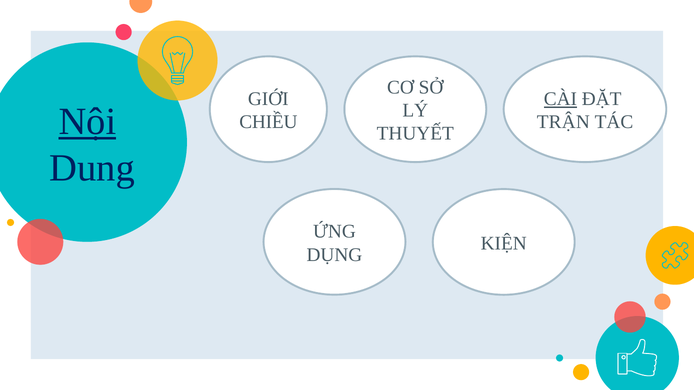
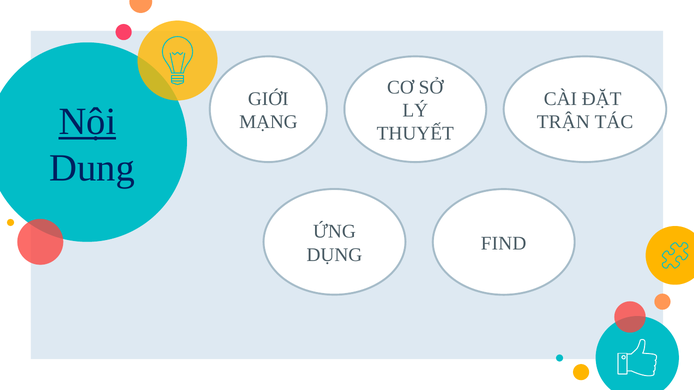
CÀI underline: present -> none
CHIỀU: CHIỀU -> MẠNG
KIỆN: KIỆN -> FIND
